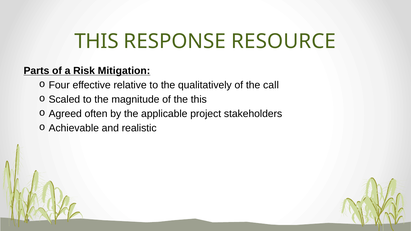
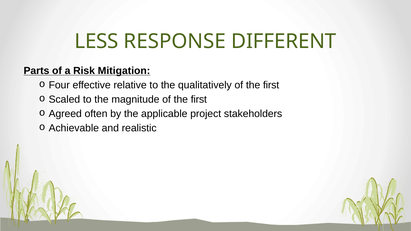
THIS at (97, 41): THIS -> LESS
RESOURCE: RESOURCE -> DIFFERENT
call at (271, 85): call -> first
magnitude of the this: this -> first
